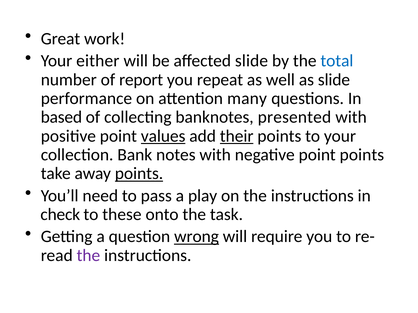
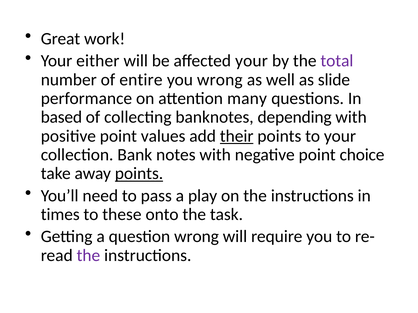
affected slide: slide -> your
total colour: blue -> purple
report: report -> entire
you repeat: repeat -> wrong
presented: presented -> depending
values underline: present -> none
point points: points -> choice
check: check -> times
wrong at (197, 237) underline: present -> none
